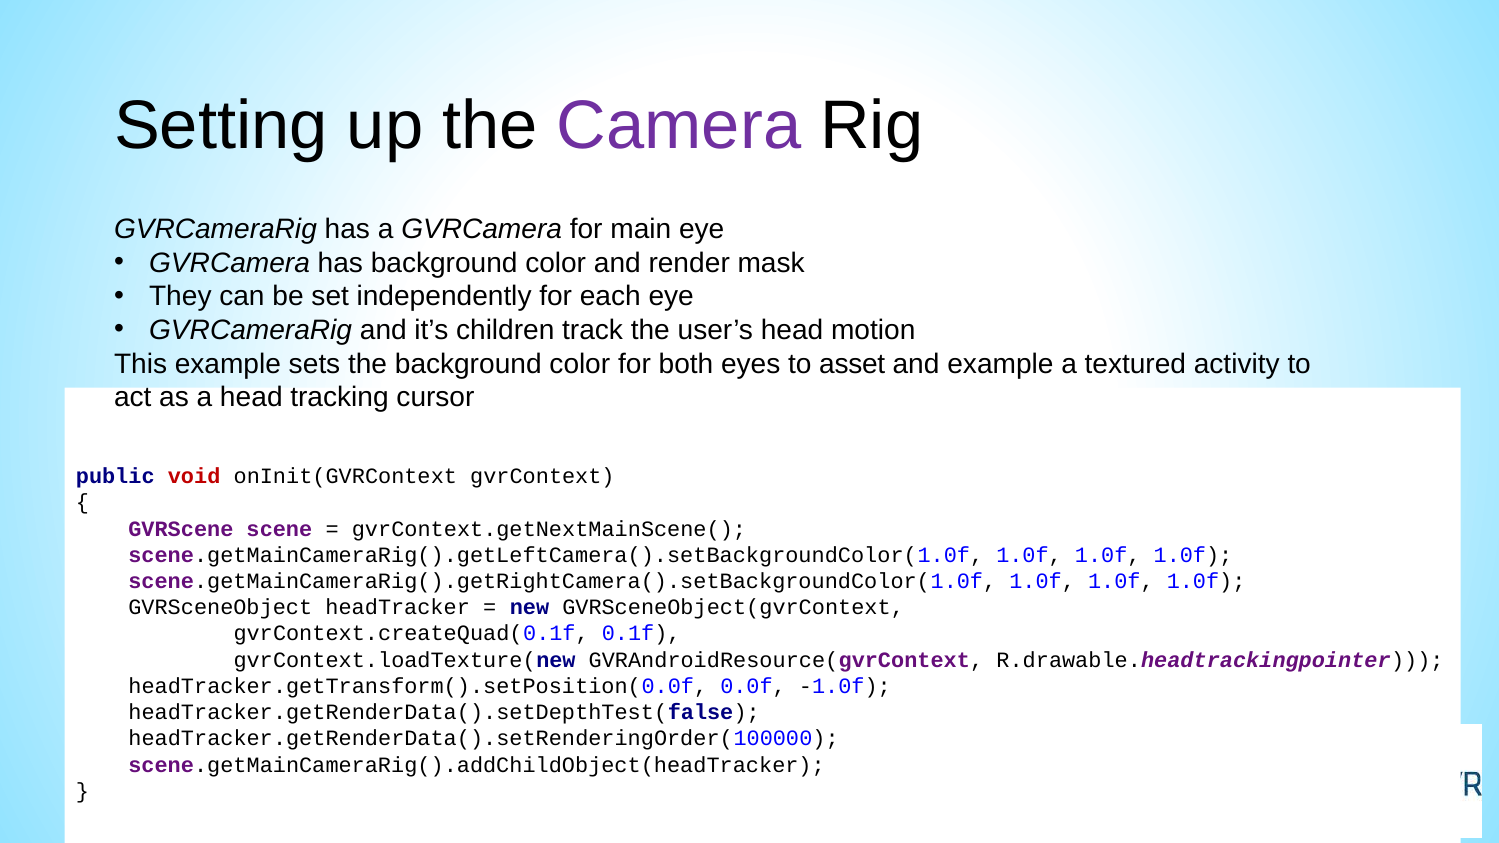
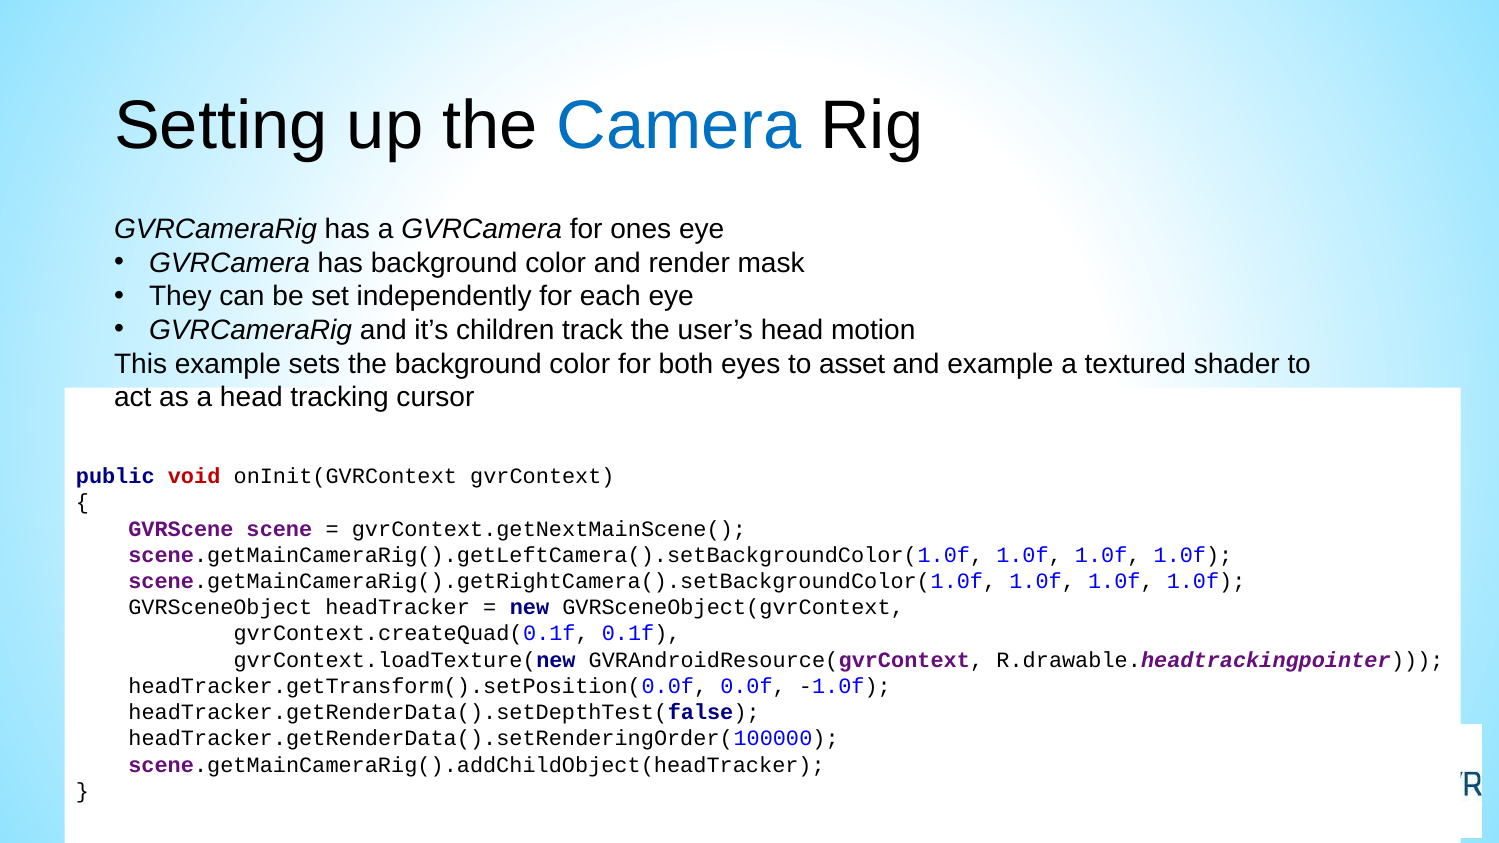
Camera colour: purple -> blue
main: main -> ones
activity: activity -> shader
